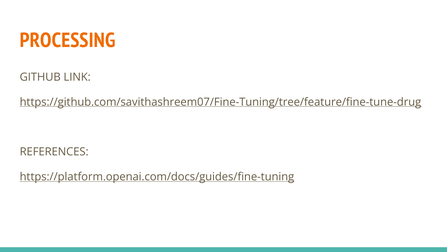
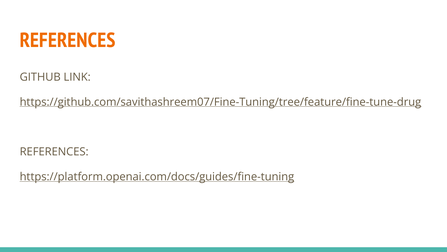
PROCESSING at (68, 40): PROCESSING -> REFERENCES
